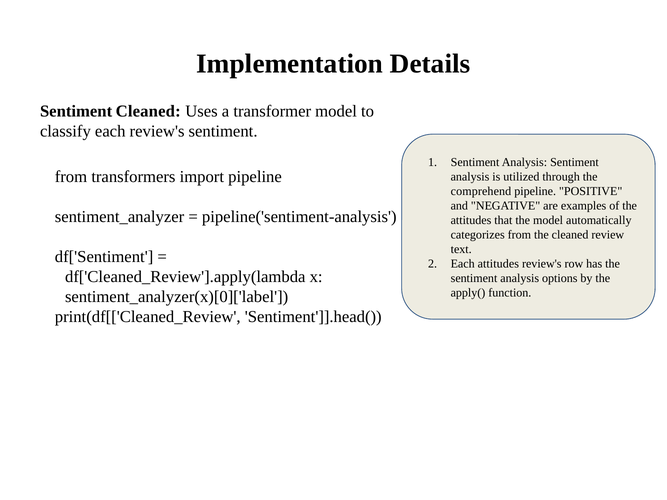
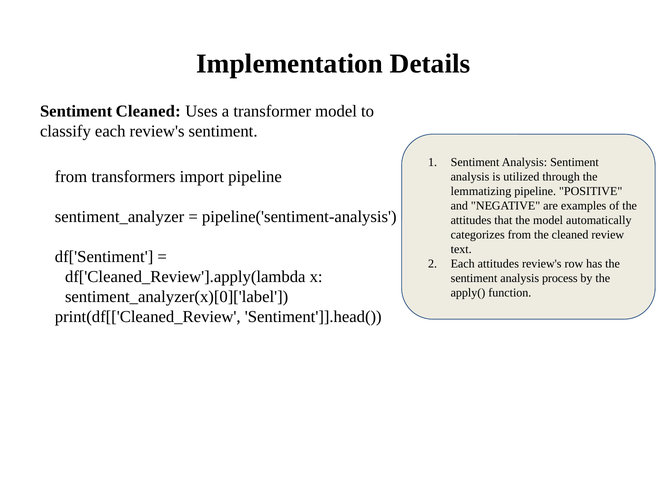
comprehend: comprehend -> lemmatizing
options: options -> process
